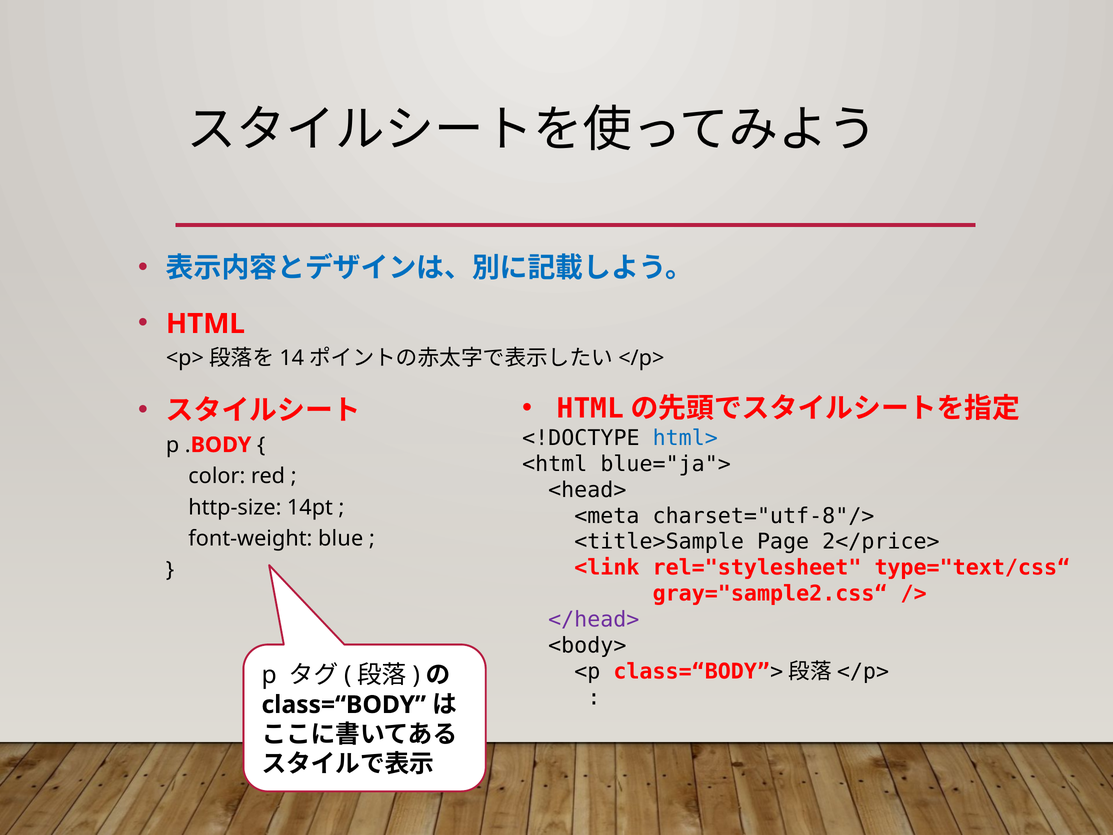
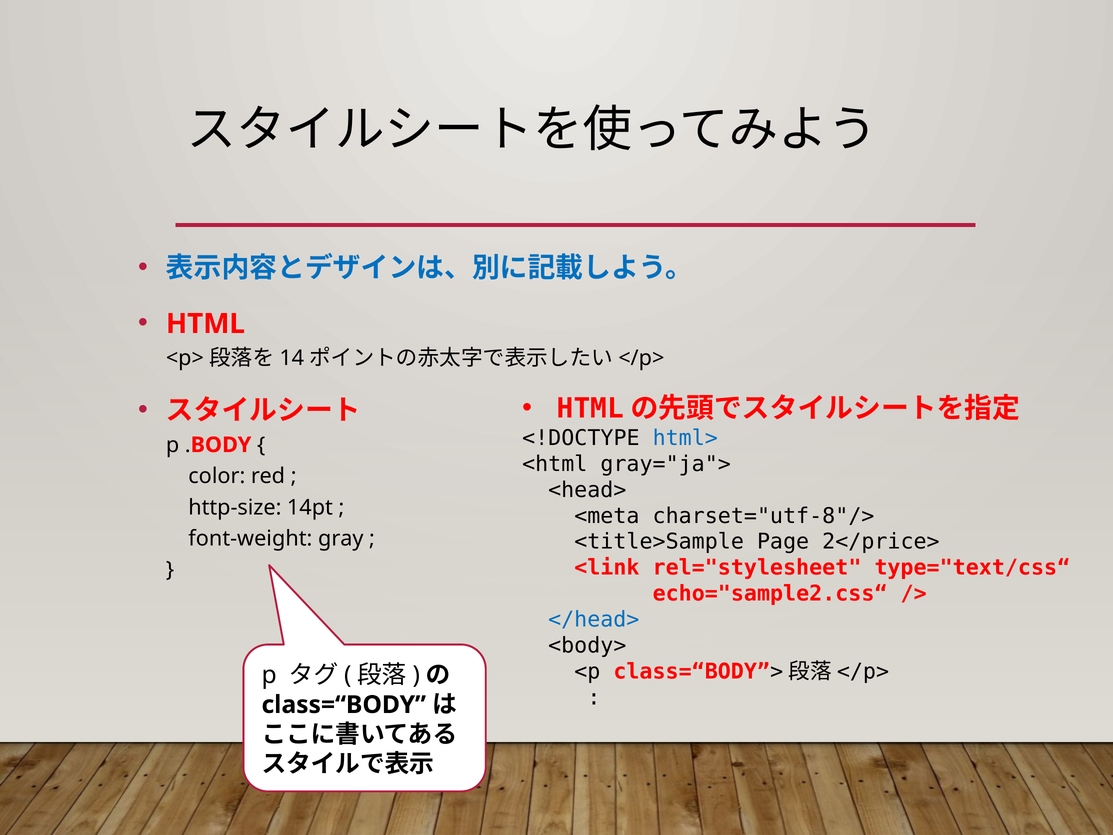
blue="ja">: blue="ja"> -> gray="ja">
blue: blue -> gray
gray="sample2.css“: gray="sample2.css“ -> echo="sample2.css“
</head> colour: purple -> blue
